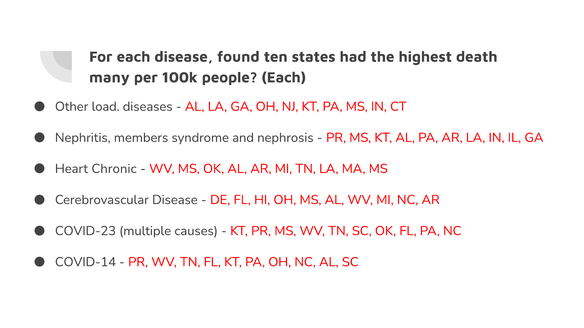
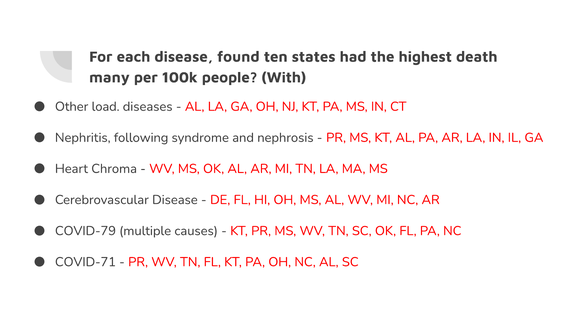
people Each: Each -> With
members: members -> following
Chronic: Chronic -> Chroma
COVID-23: COVID-23 -> COVID-79
COVID-14: COVID-14 -> COVID-71
